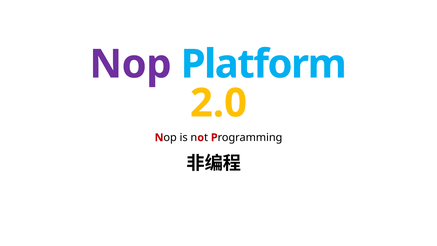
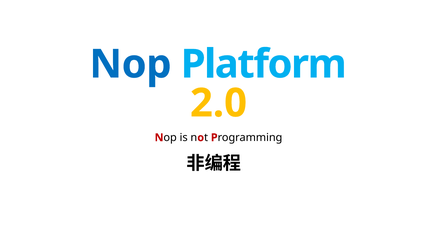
Nop colour: purple -> blue
